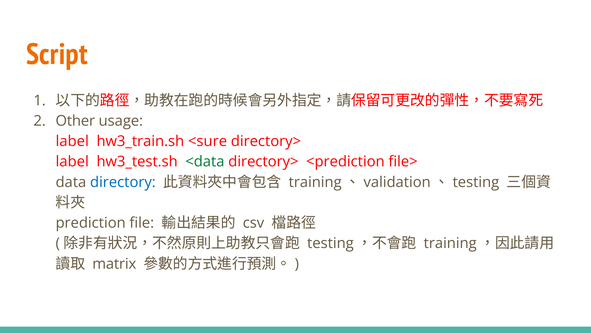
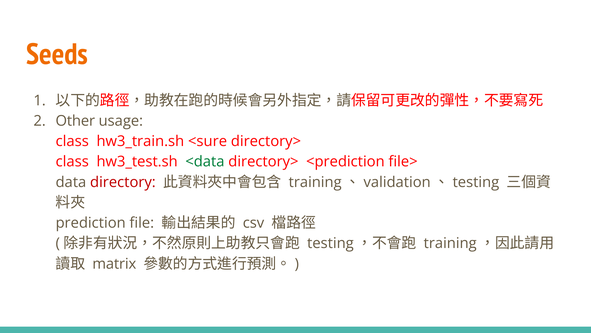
Script: Script -> Seeds
label at (72, 141): label -> class
label at (72, 161): label -> class
directory colour: blue -> red
